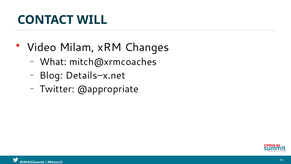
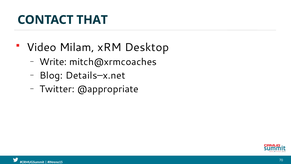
WILL: WILL -> THAT
Changes: Changes -> Desktop
What: What -> Write
